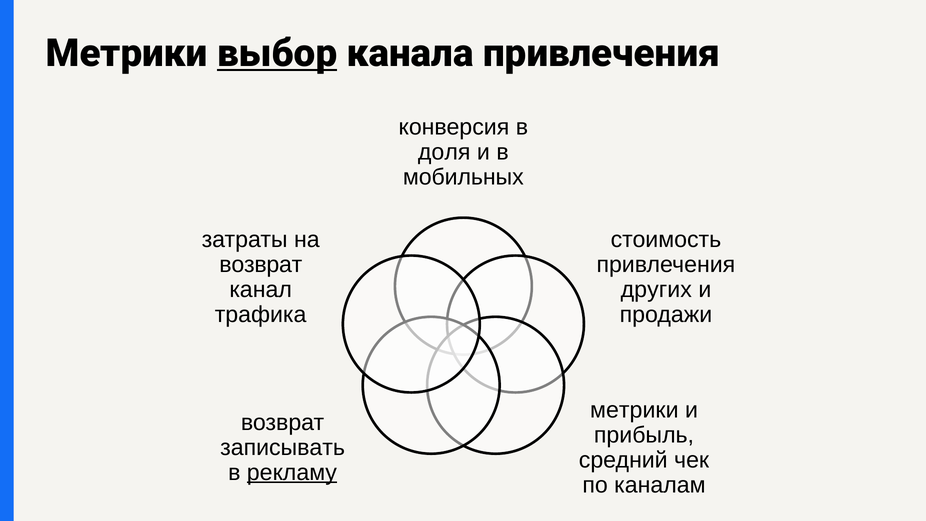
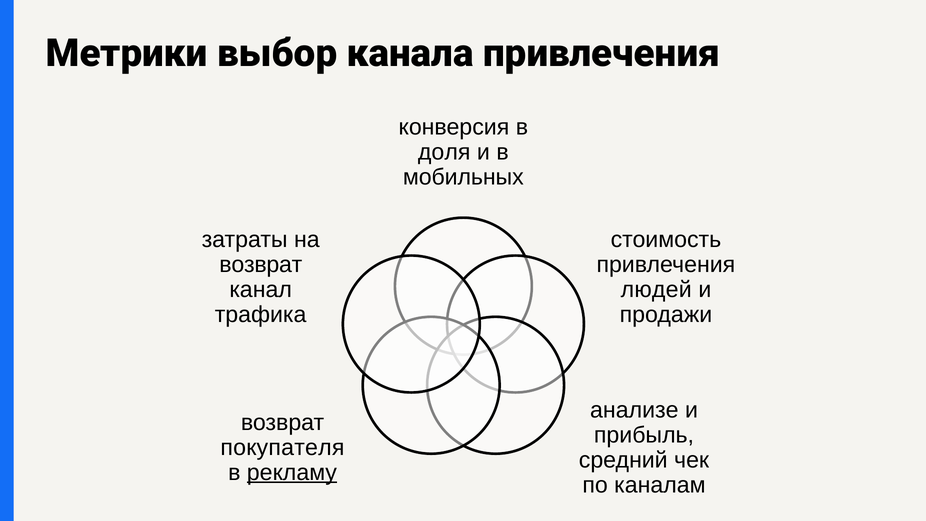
выбор underline: present -> none
других: других -> людей
метрики at (634, 410): метрики -> анализе
записывать: записывать -> покупателя
